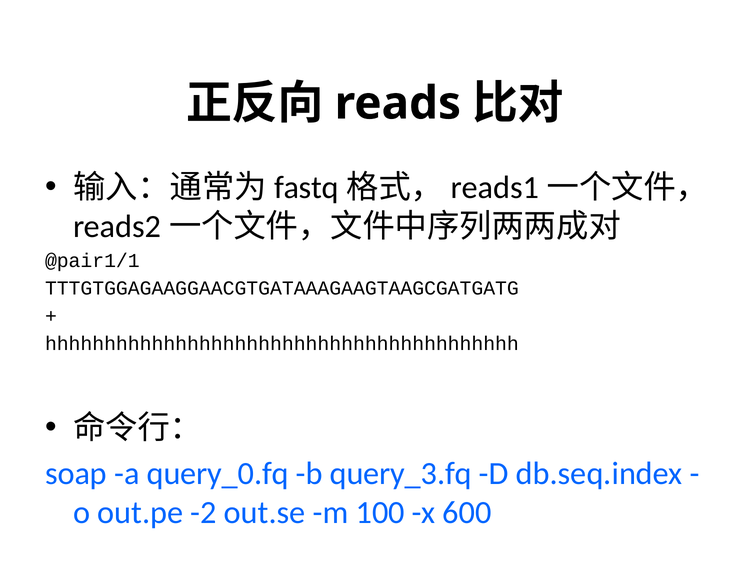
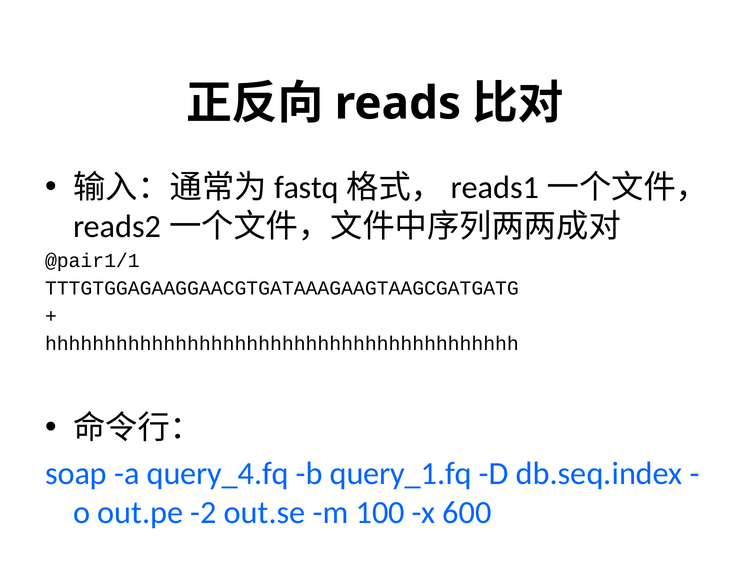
query_0.fq: query_0.fq -> query_4.fq
query_3.fq: query_3.fq -> query_1.fq
